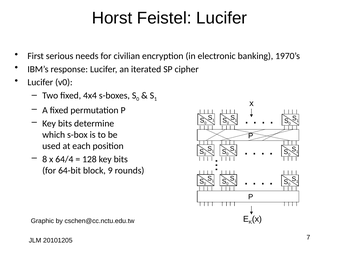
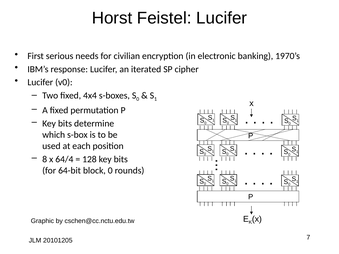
block 9: 9 -> 0
